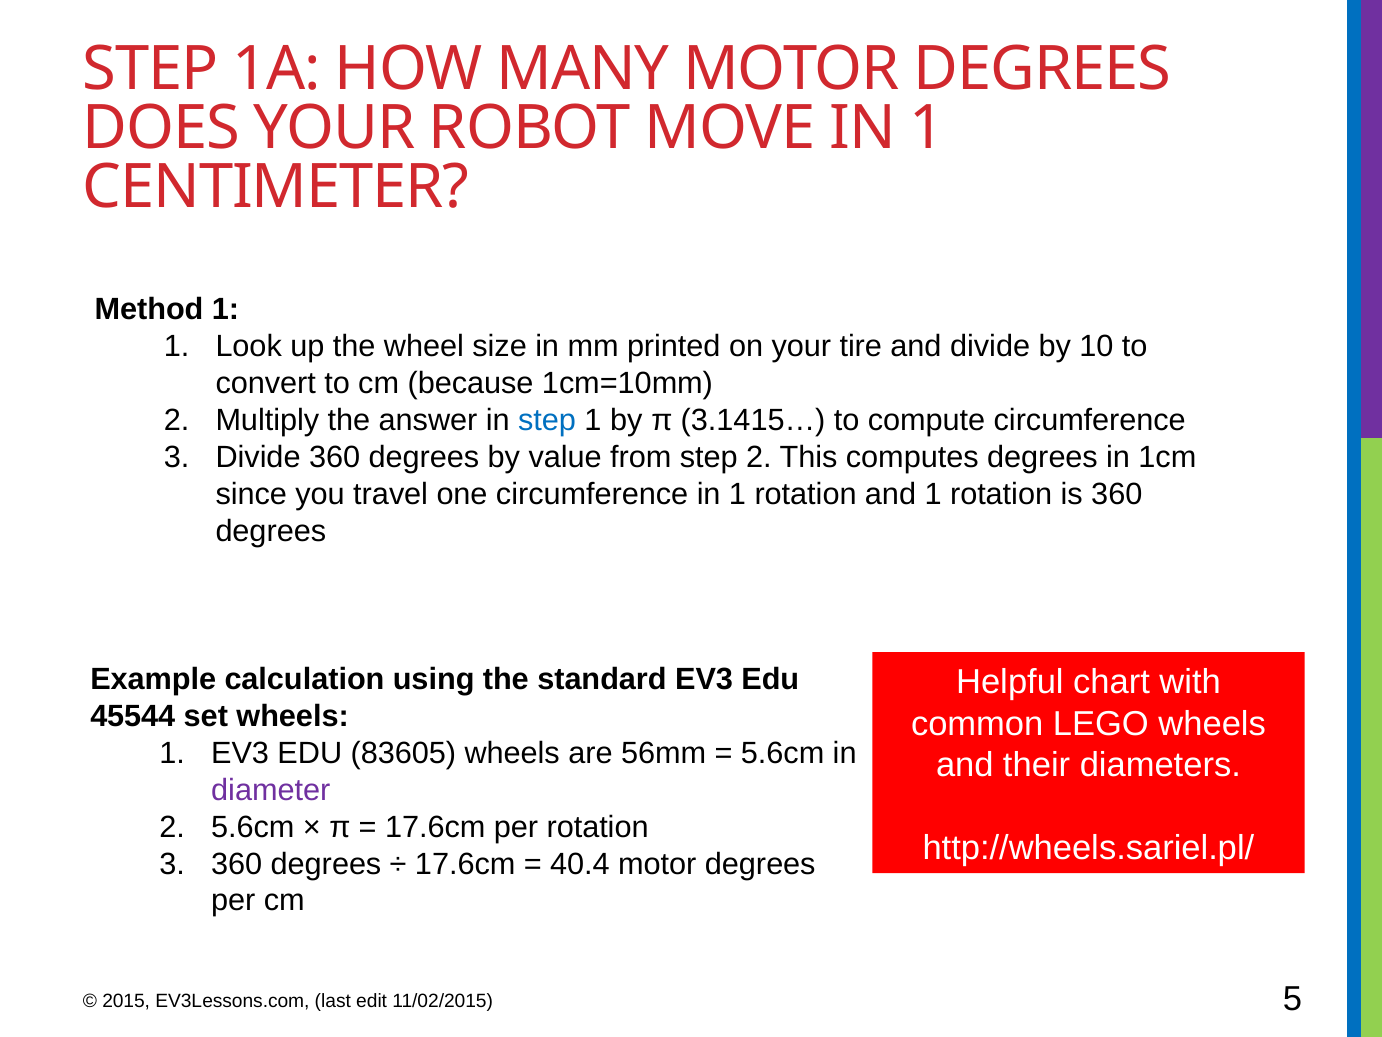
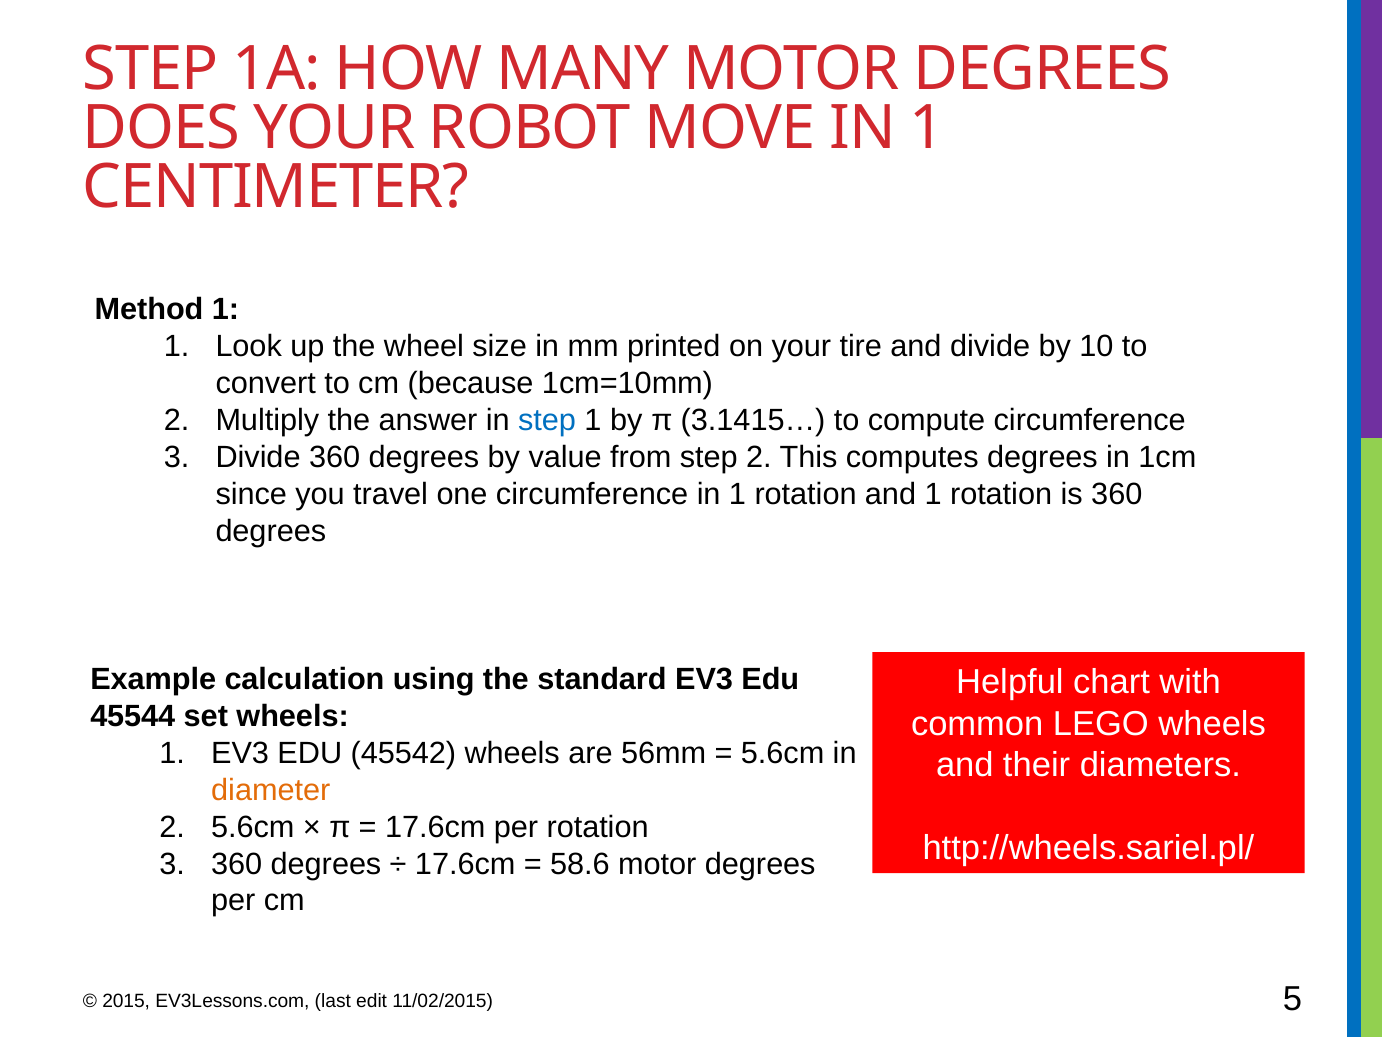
83605: 83605 -> 45542
diameter colour: purple -> orange
40.4: 40.4 -> 58.6
